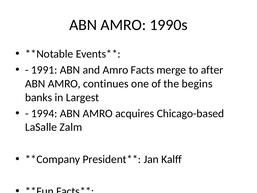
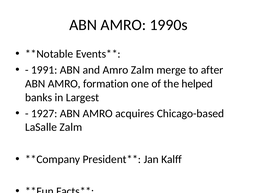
Amro Facts: Facts -> Zalm
continues: continues -> formation
begins: begins -> helped
1994: 1994 -> 1927
